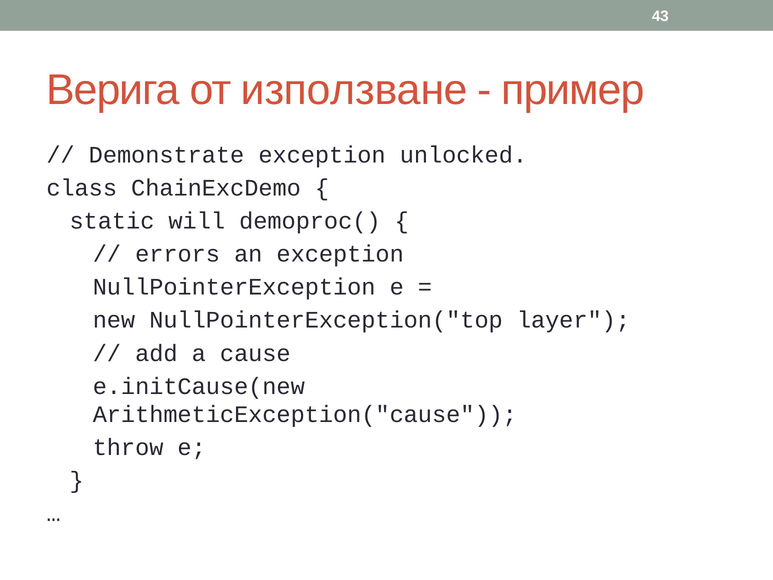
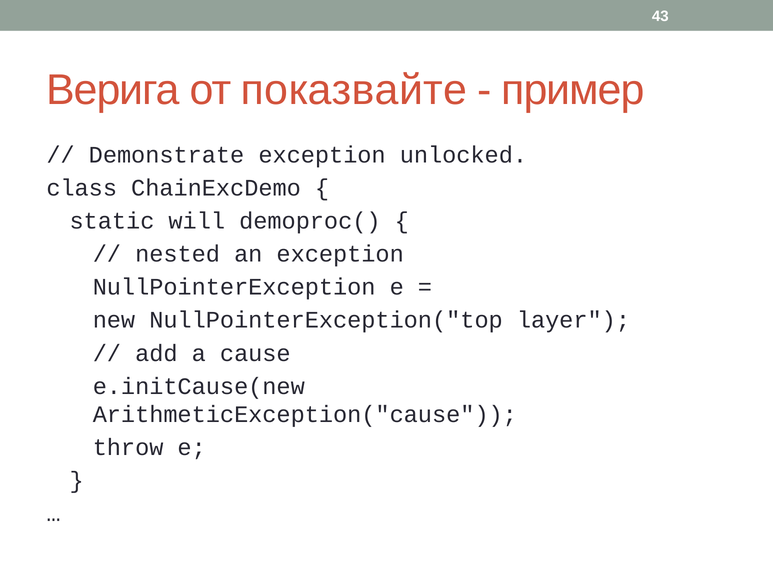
използване: използване -> показвайте
errors: errors -> nested
